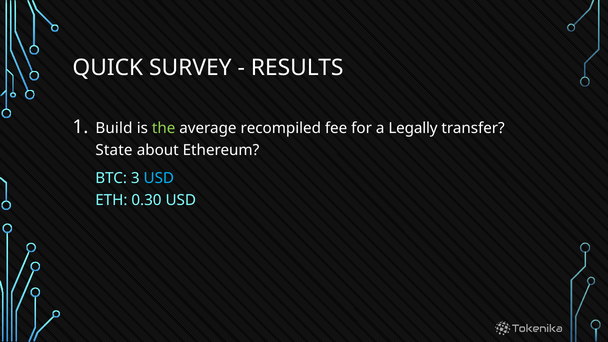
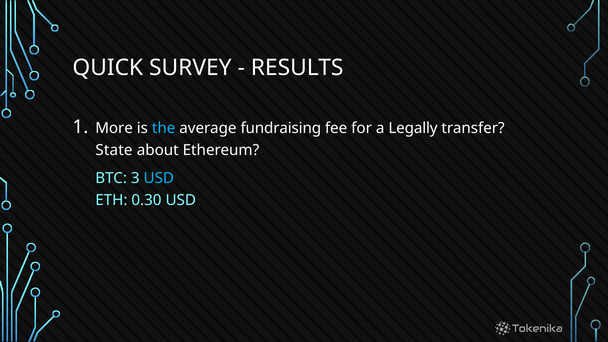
Build: Build -> More
the colour: light green -> light blue
recompiled: recompiled -> fundraising
